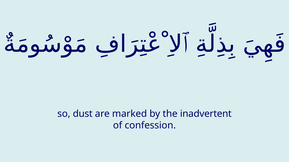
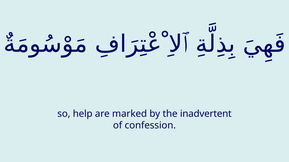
dust: dust -> help
